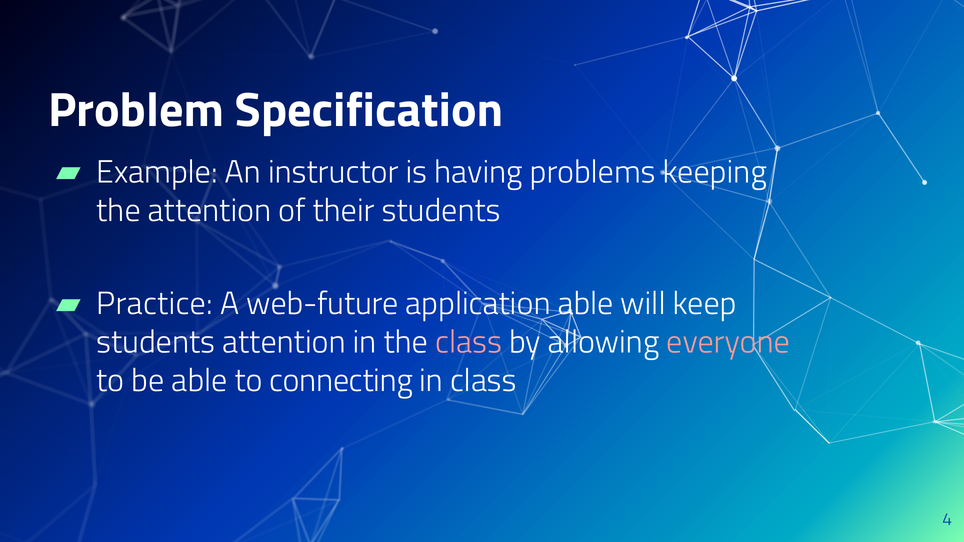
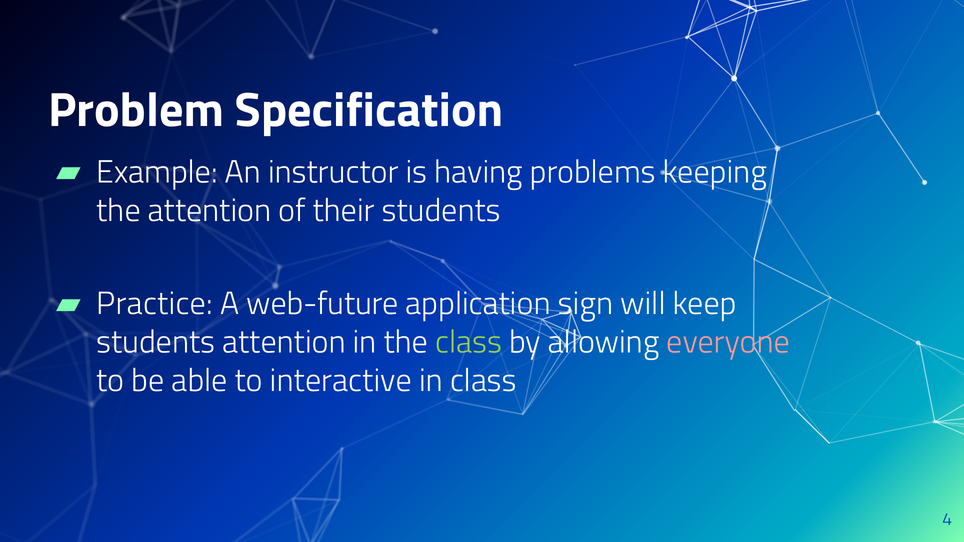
application able: able -> sign
class at (469, 343) colour: pink -> light green
connecting: connecting -> interactive
